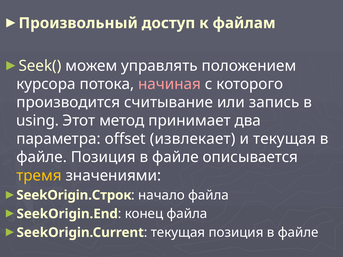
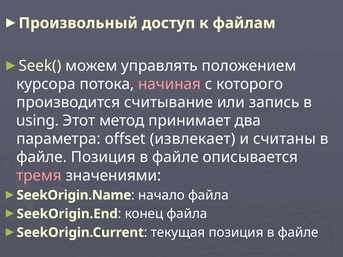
и текущая: текущая -> считаны
тремя colour: yellow -> pink
SeekOrigin.Строк: SeekOrigin.Строк -> SeekOrigin.Name
